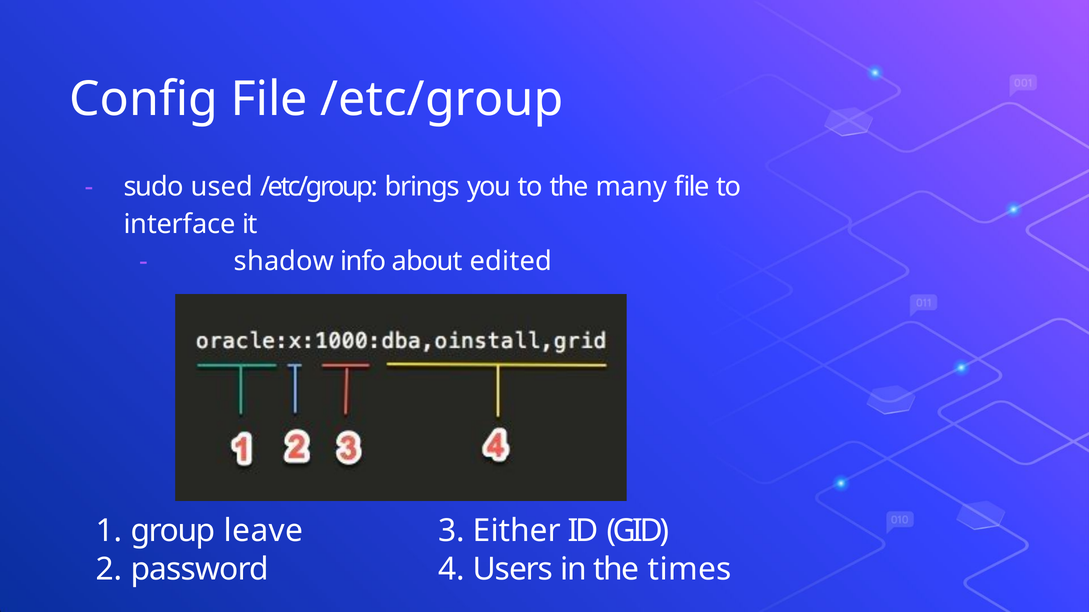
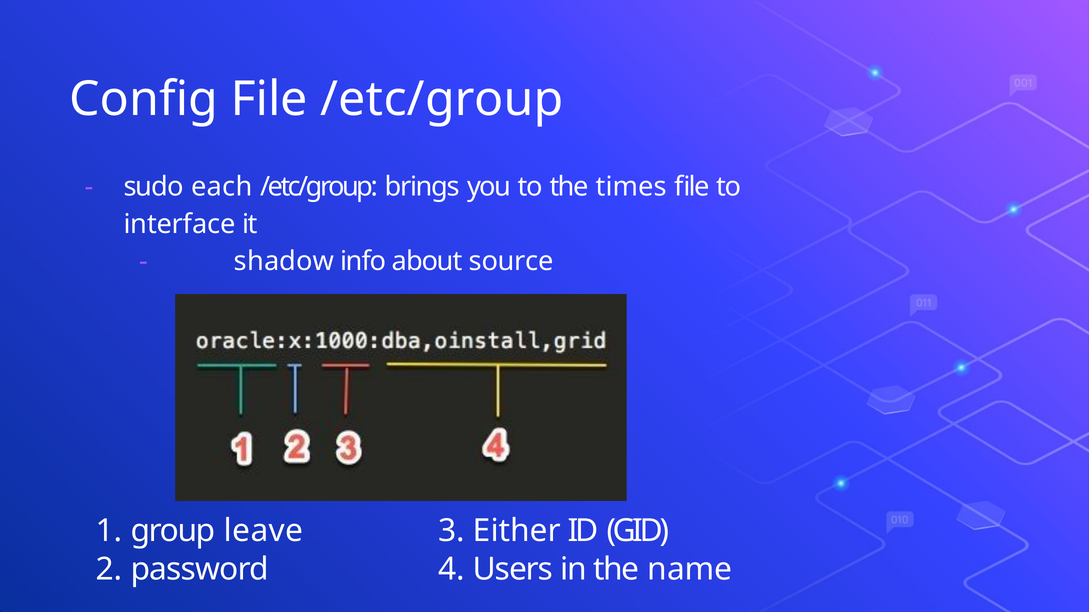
used: used -> each
many: many -> times
edited: edited -> source
times: times -> name
